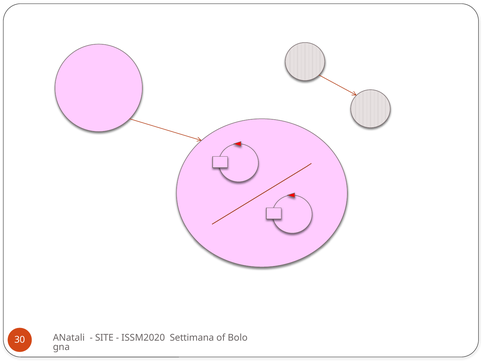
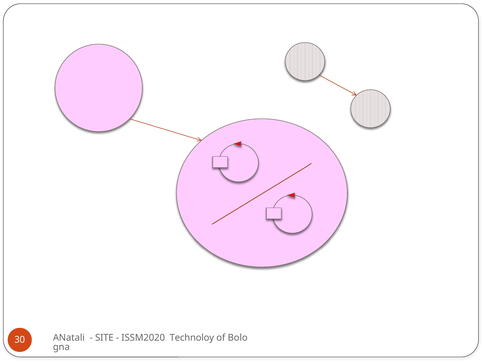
Settimana: Settimana -> Technoloy
